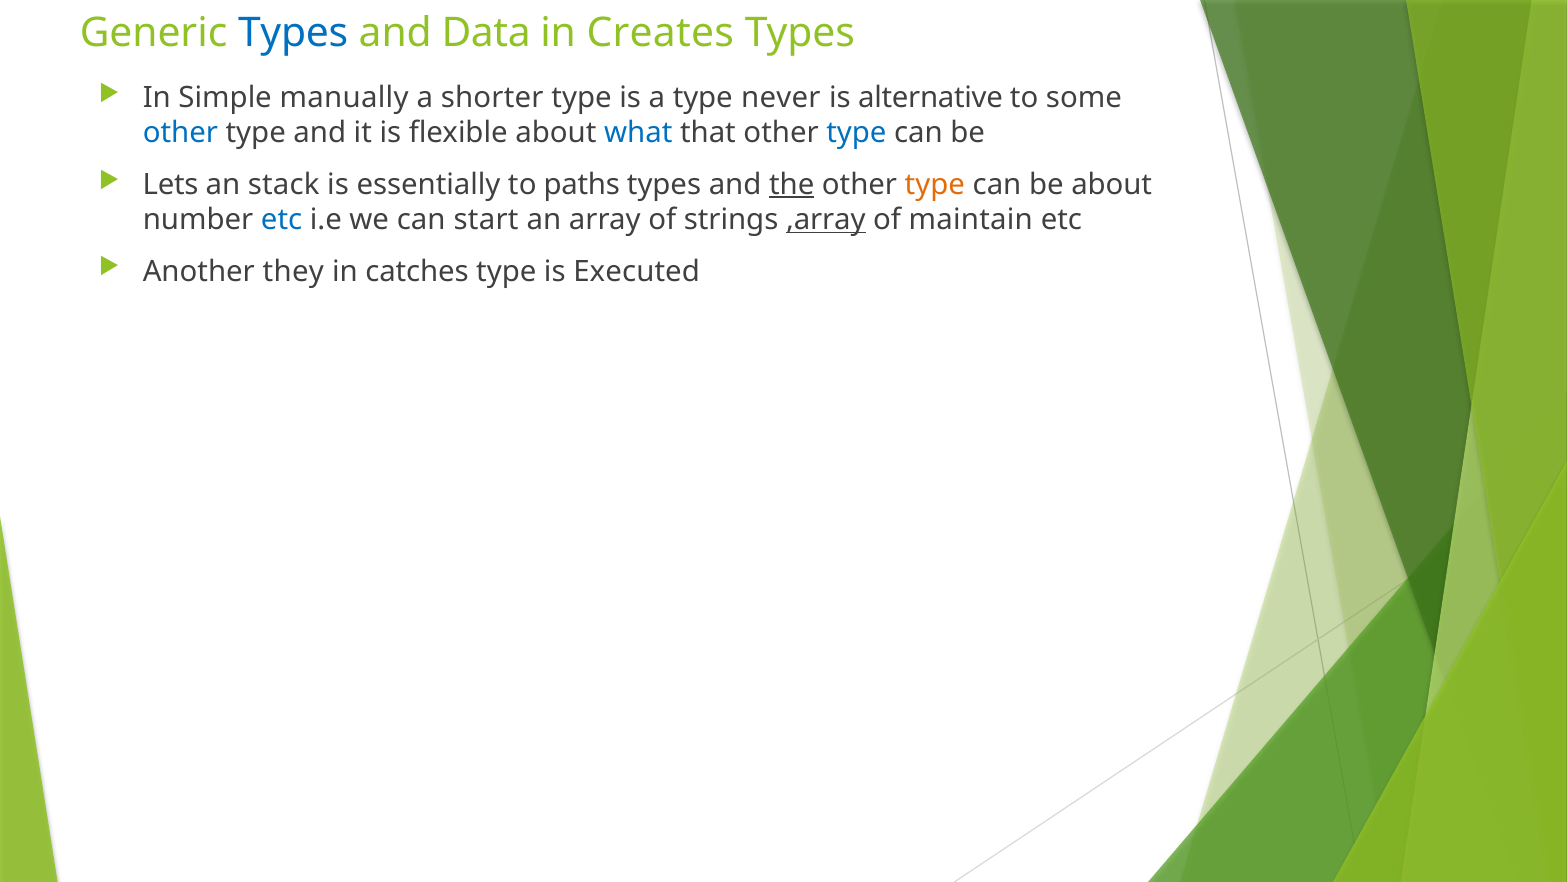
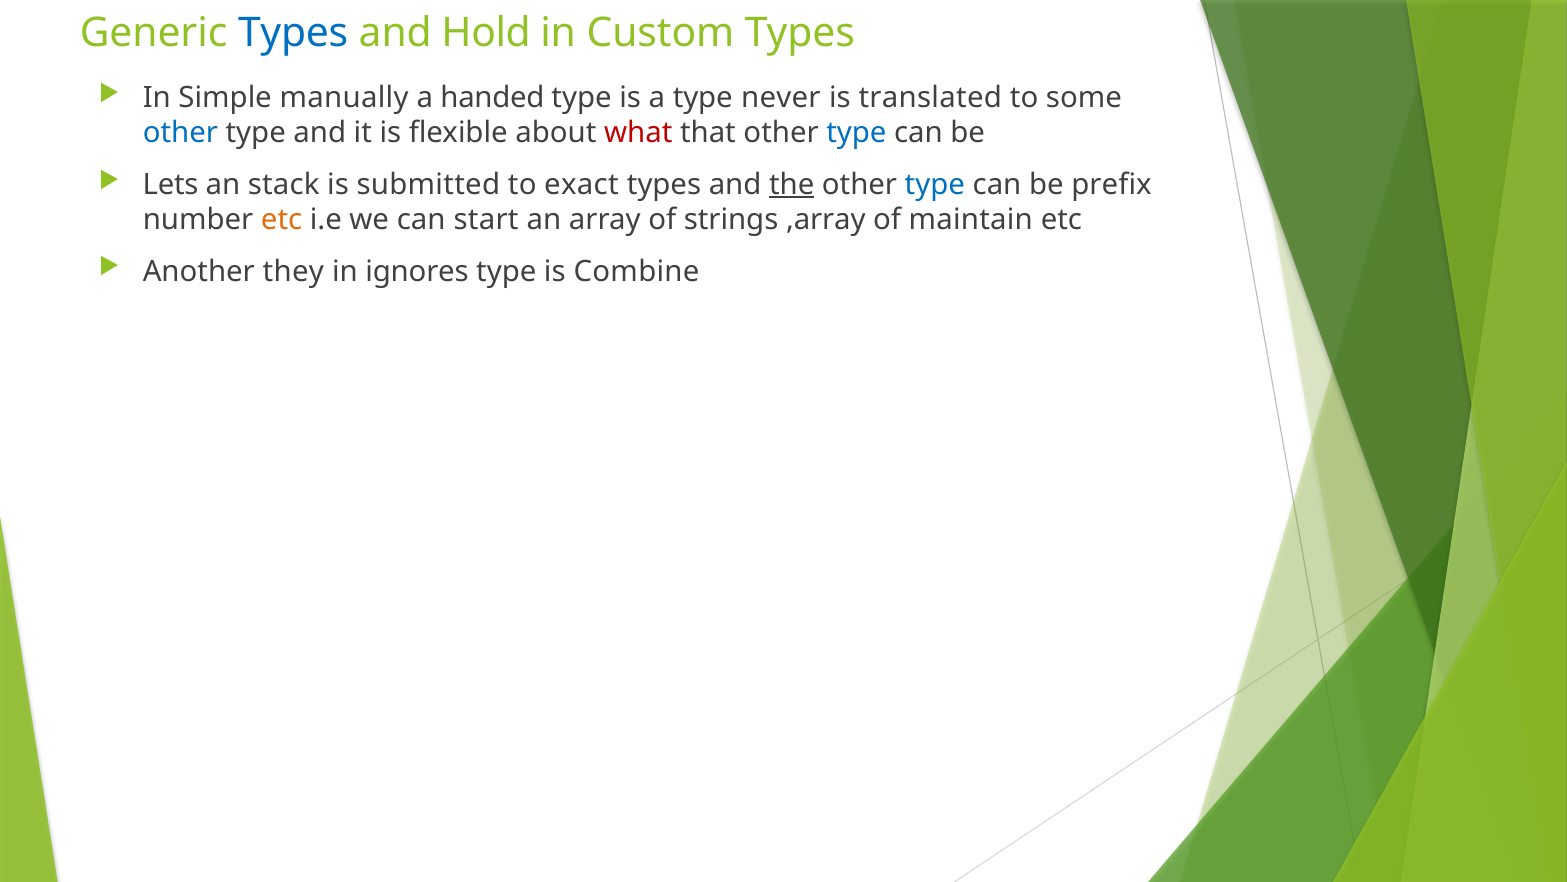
Data: Data -> Hold
Creates: Creates -> Custom
shorter: shorter -> handed
alternative: alternative -> translated
what colour: blue -> red
essentially: essentially -> submitted
paths: paths -> exact
type at (935, 184) colour: orange -> blue
be about: about -> prefix
etc at (282, 220) colour: blue -> orange
,array underline: present -> none
catches: catches -> ignores
Executed: Executed -> Combine
